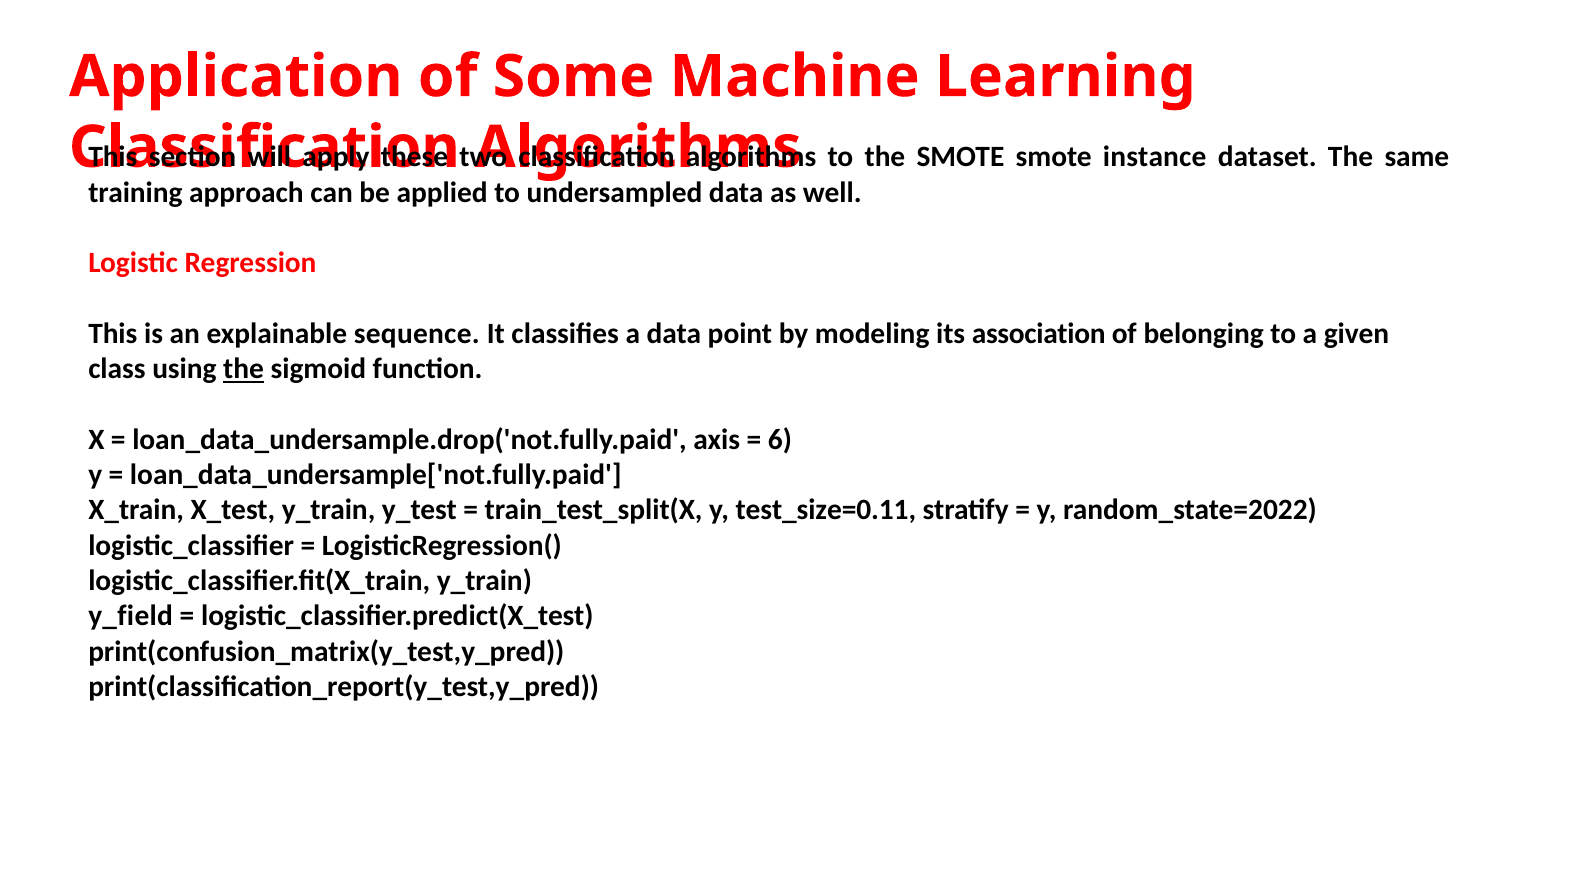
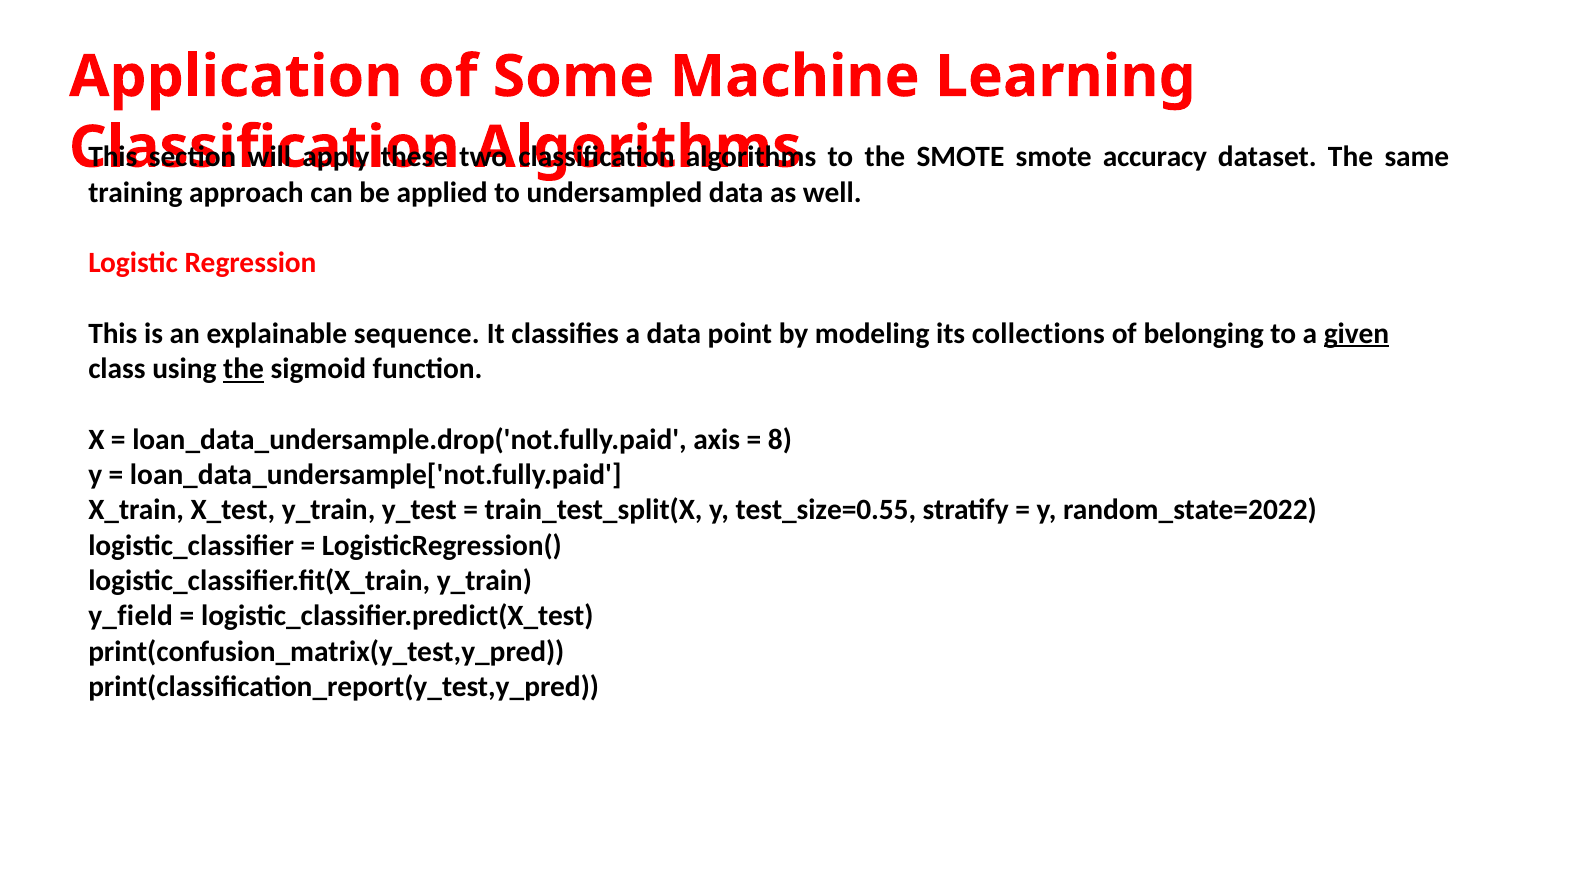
instance: instance -> accuracy
association: association -> collections
given underline: none -> present
6: 6 -> 8
test_size=0.11: test_size=0.11 -> test_size=0.55
